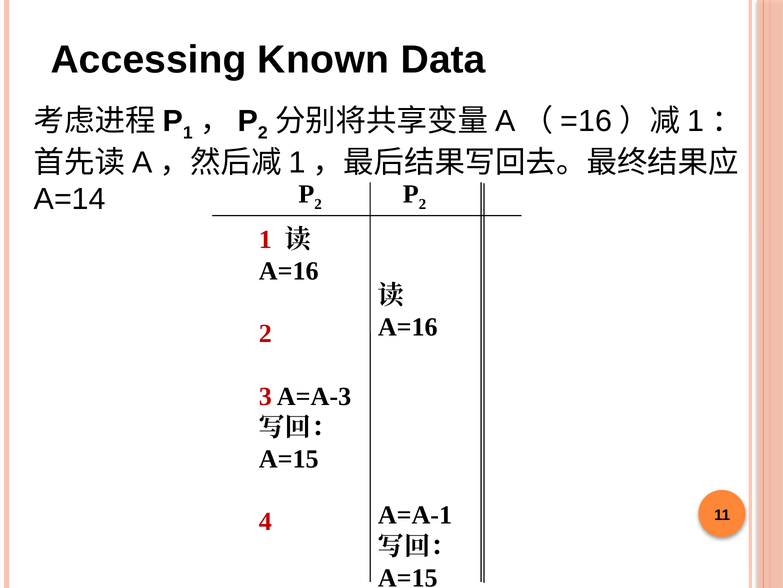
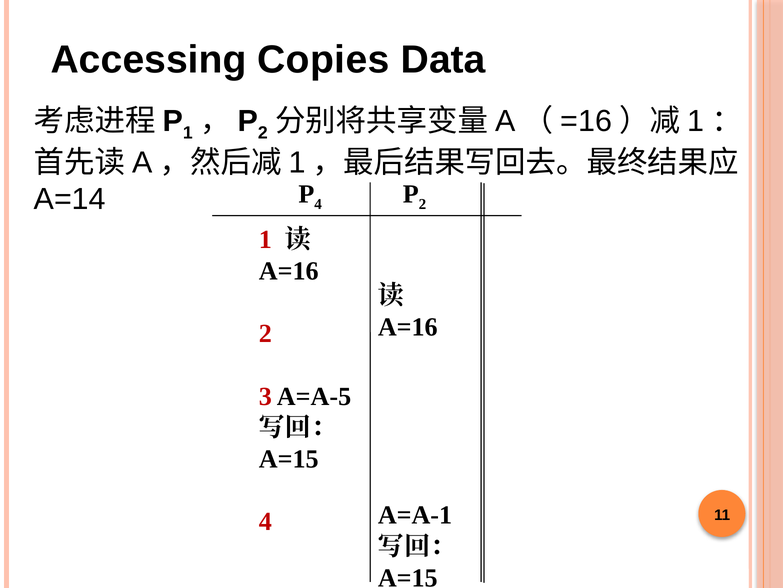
Known: Known -> Copies
2 at (318, 204): 2 -> 4
A=A-3: A=A-3 -> A=A-5
